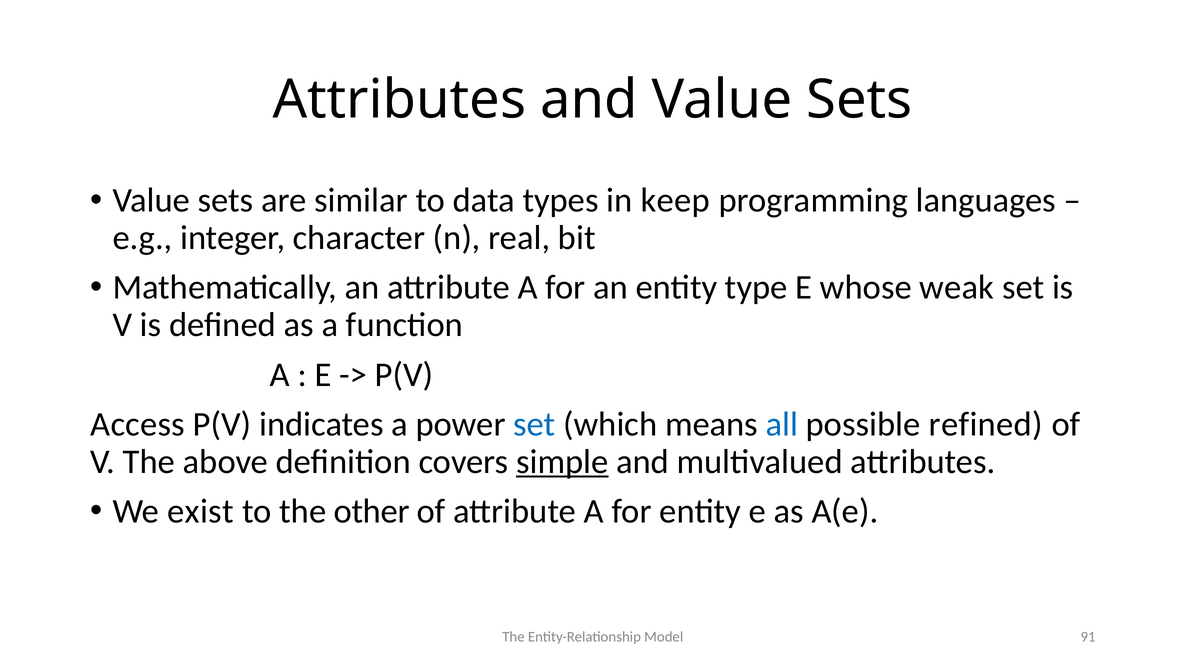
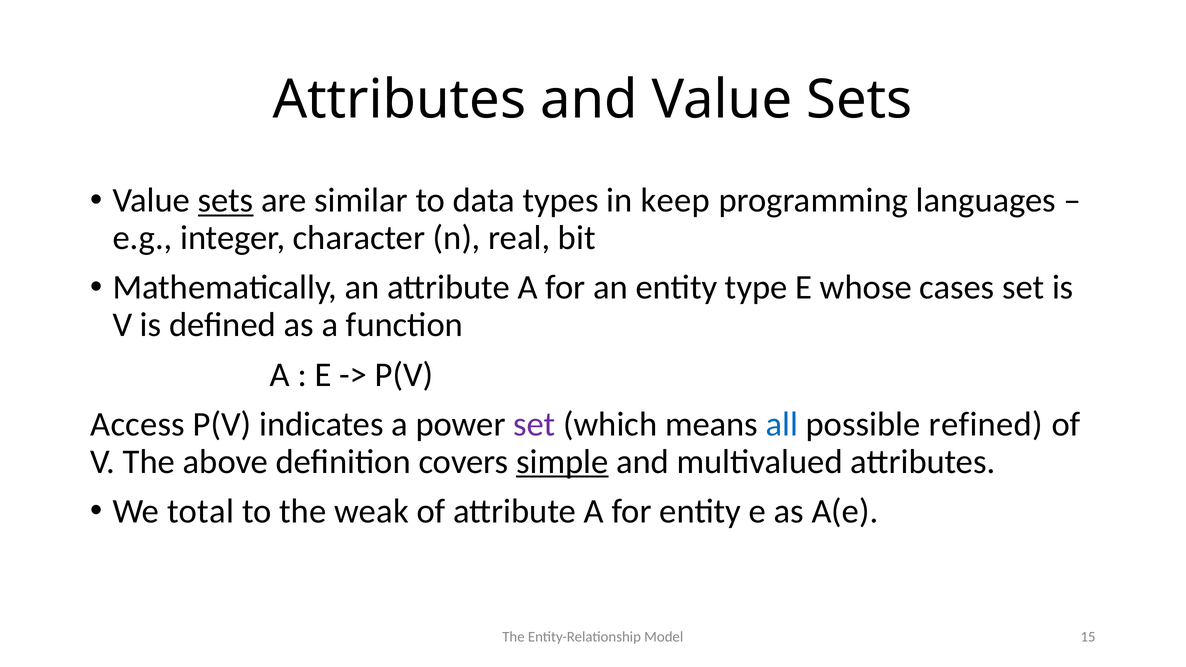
sets at (226, 201) underline: none -> present
weak: weak -> cases
set at (534, 424) colour: blue -> purple
exist: exist -> total
other: other -> weak
91: 91 -> 15
